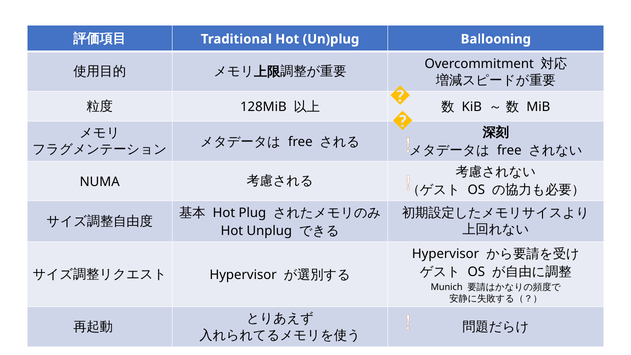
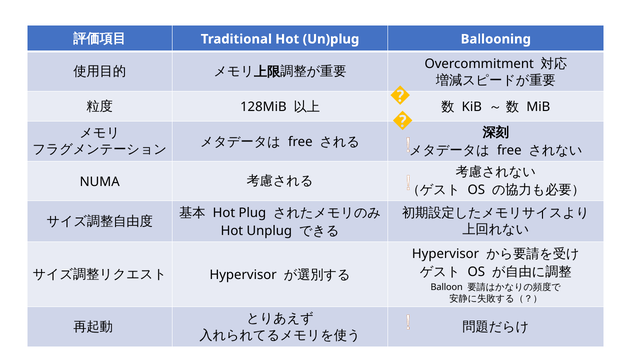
Munich: Munich -> Balloon
